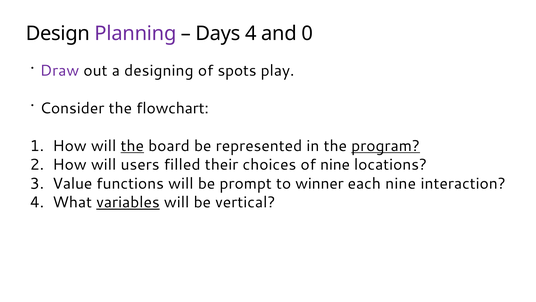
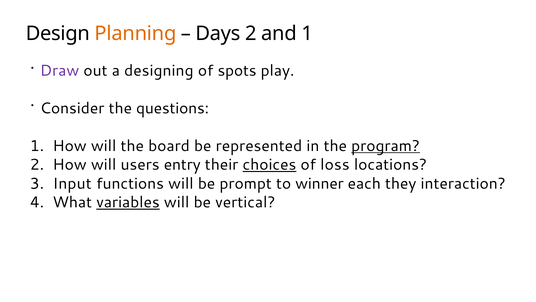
Planning colour: purple -> orange
Days 4: 4 -> 2
and 0: 0 -> 1
flowchart: flowchart -> questions
the at (132, 146) underline: present -> none
filled: filled -> entry
choices underline: none -> present
of nine: nine -> loss
Value: Value -> Input
each nine: nine -> they
